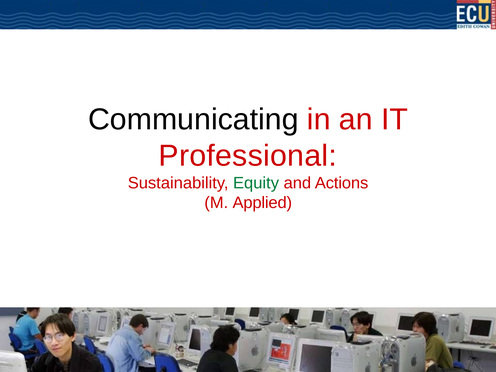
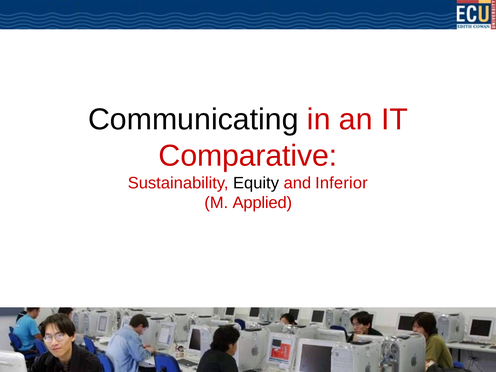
Professional: Professional -> Comparative
Equity colour: green -> black
Actions: Actions -> Inferior
